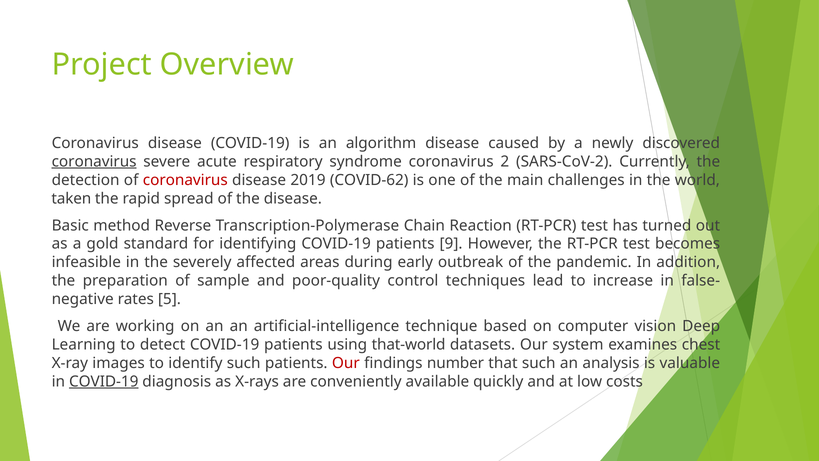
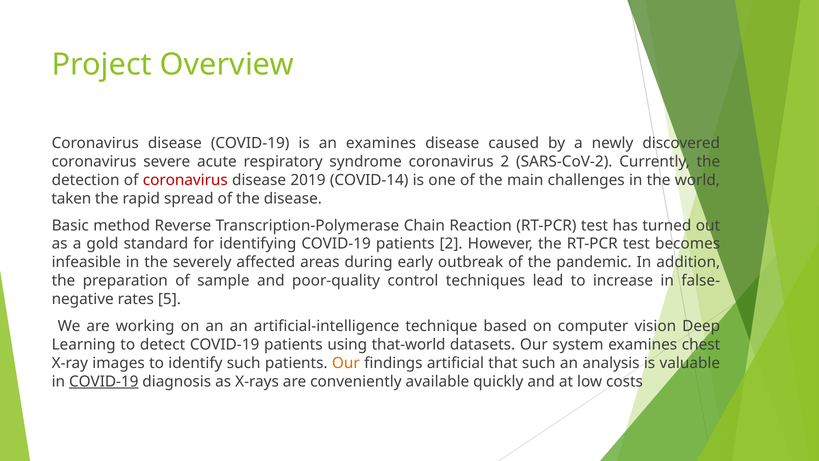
an algorithm: algorithm -> examines
coronavirus at (94, 161) underline: present -> none
COVID-62: COVID-62 -> COVID-14
patients 9: 9 -> 2
Our at (346, 363) colour: red -> orange
number: number -> artificial
